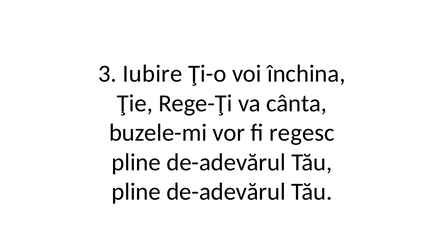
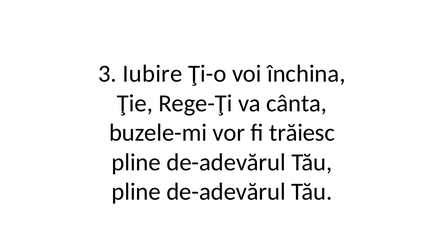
regesc: regesc -> trăiesc
